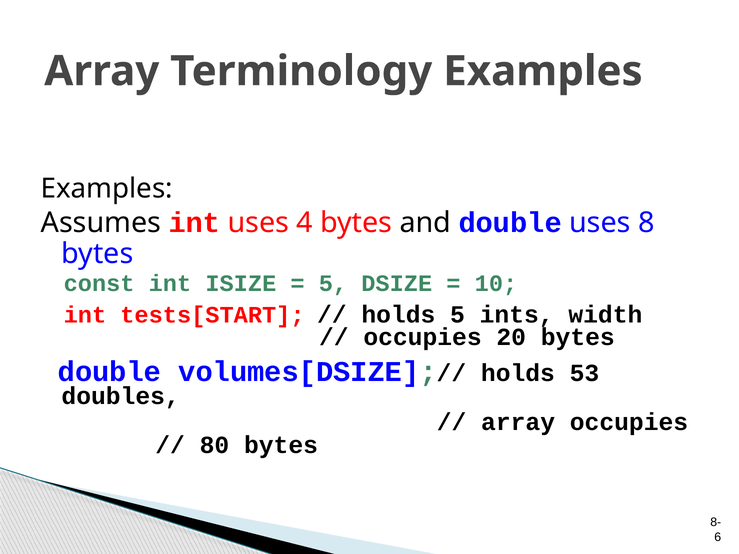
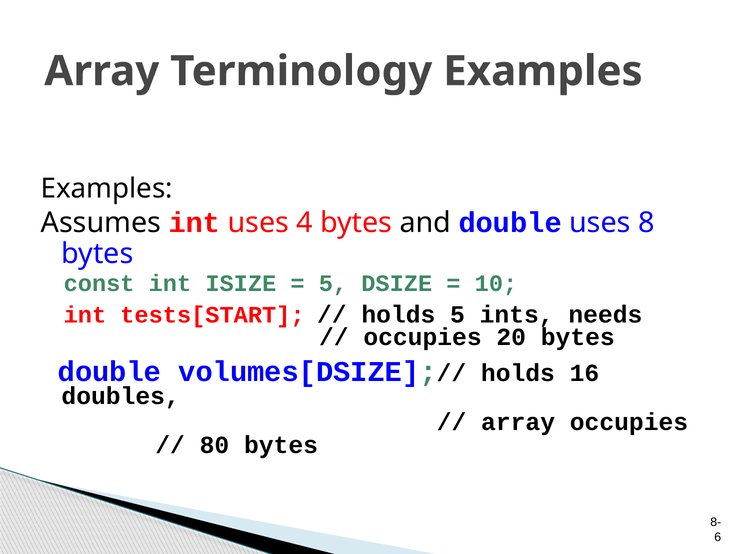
width: width -> needs
53: 53 -> 16
